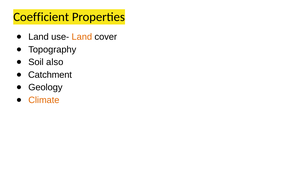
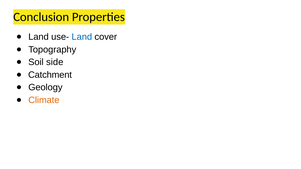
Coefficient: Coefficient -> Conclusion
Land at (82, 37) colour: orange -> blue
also: also -> side
